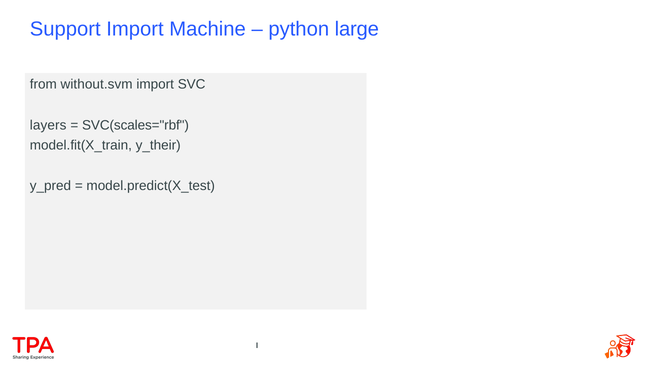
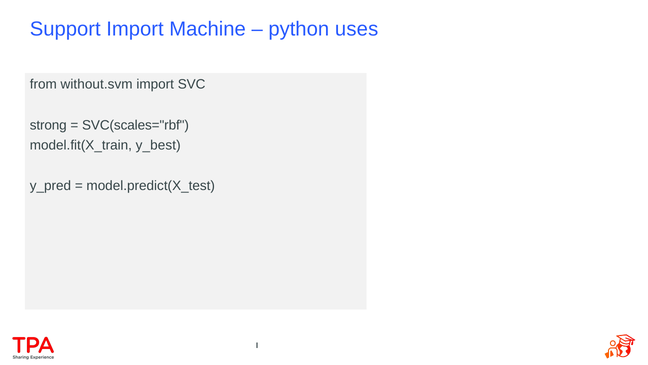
large: large -> uses
layers: layers -> strong
y_their: y_their -> y_best
